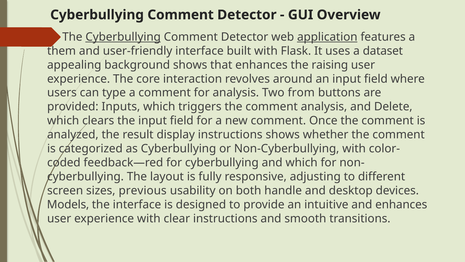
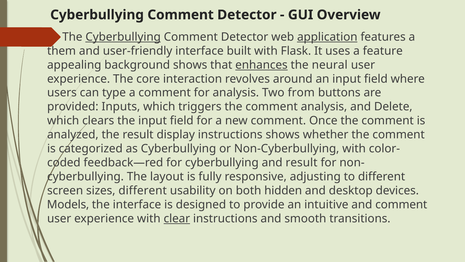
dataset: dataset -> feature
enhances at (261, 65) underline: none -> present
raising: raising -> neural
and which: which -> result
sizes previous: previous -> different
handle: handle -> hidden
and enhances: enhances -> comment
clear underline: none -> present
